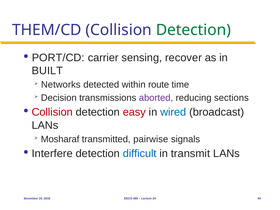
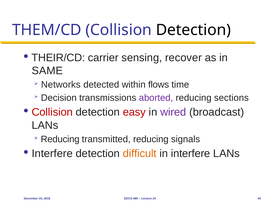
Detection at (193, 30) colour: green -> black
PORT/CD: PORT/CD -> THEIR/CD
BUILT: BUILT -> SAME
route: route -> flows
wired colour: blue -> purple
Mosharaf at (60, 139): Mosharaf -> Reducing
transmitted pairwise: pairwise -> reducing
difficult colour: blue -> orange
in transmit: transmit -> interfere
